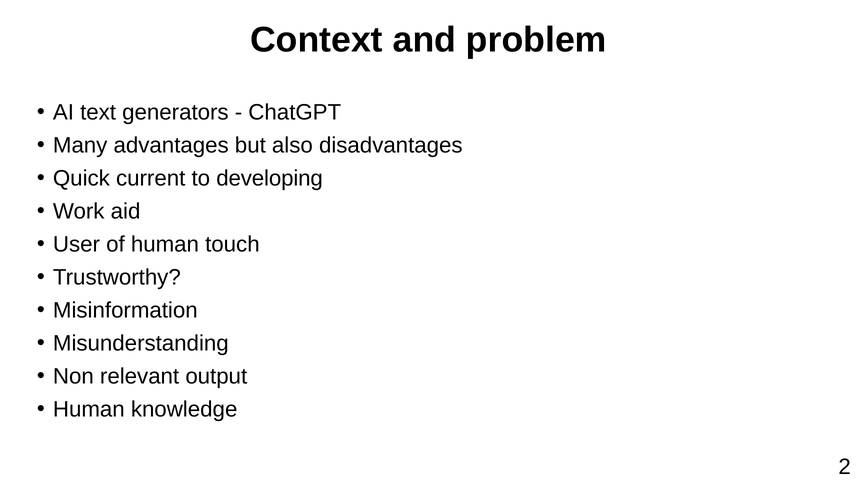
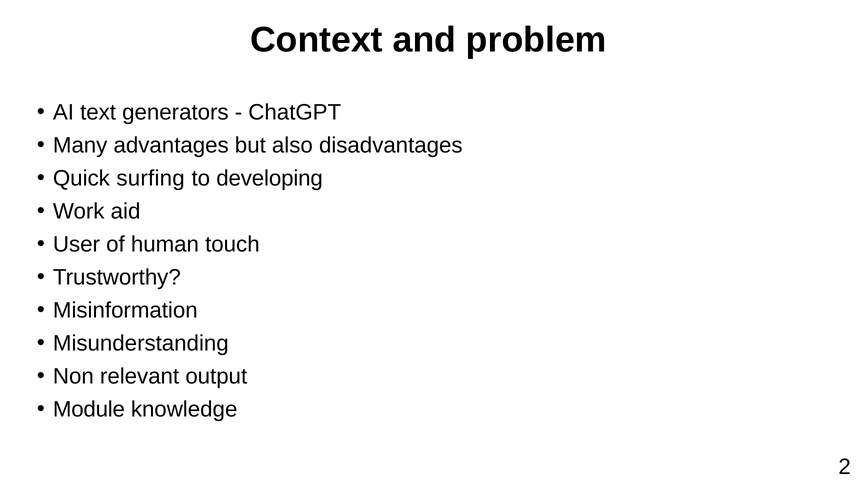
current: current -> surfing
Human at (89, 409): Human -> Module
